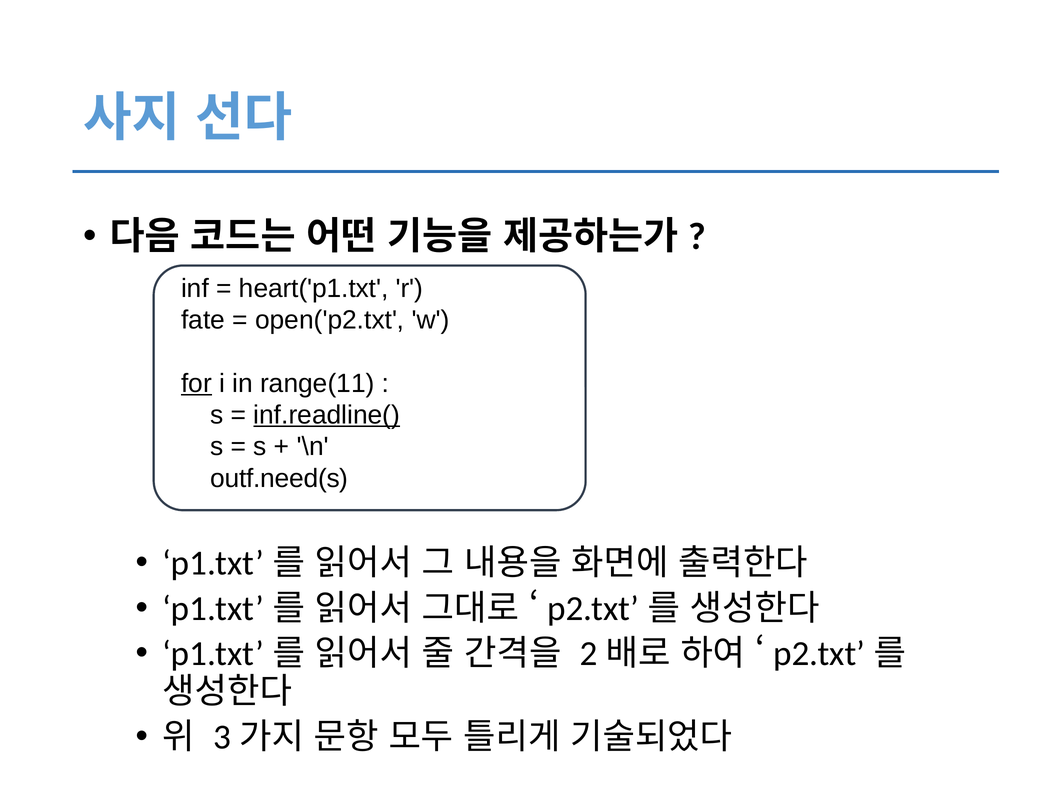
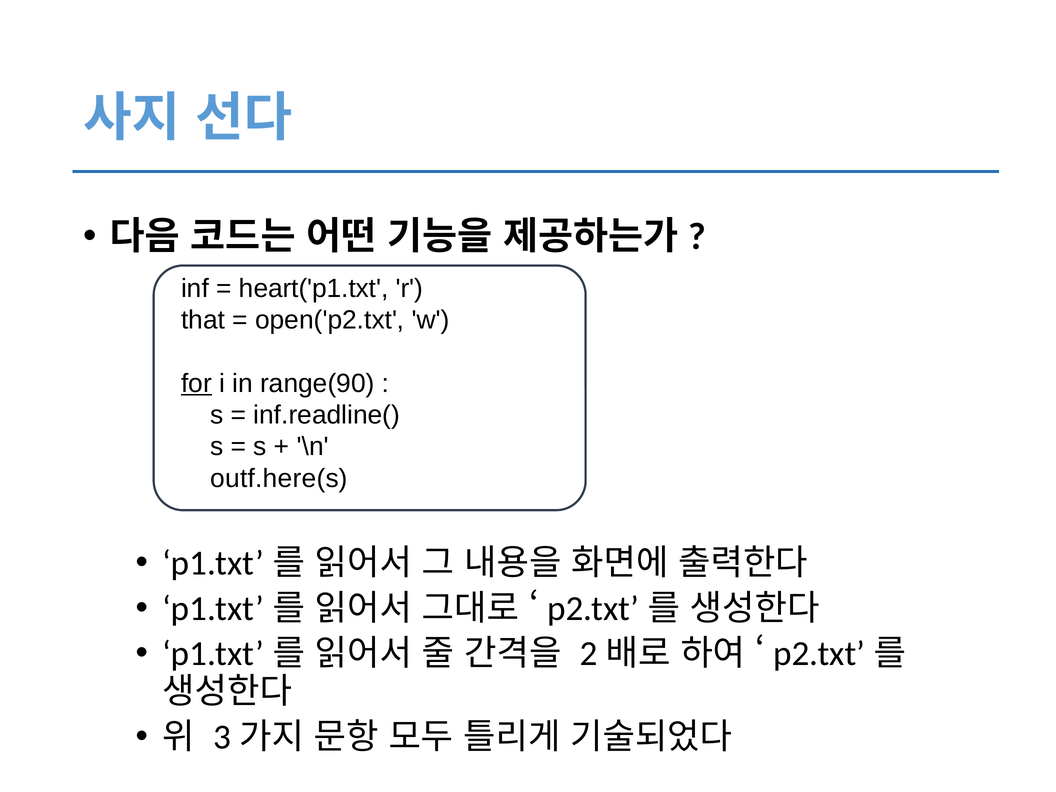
fate: fate -> that
range(11: range(11 -> range(90
inf.readline( underline: present -> none
outf.need(s: outf.need(s -> outf.here(s
